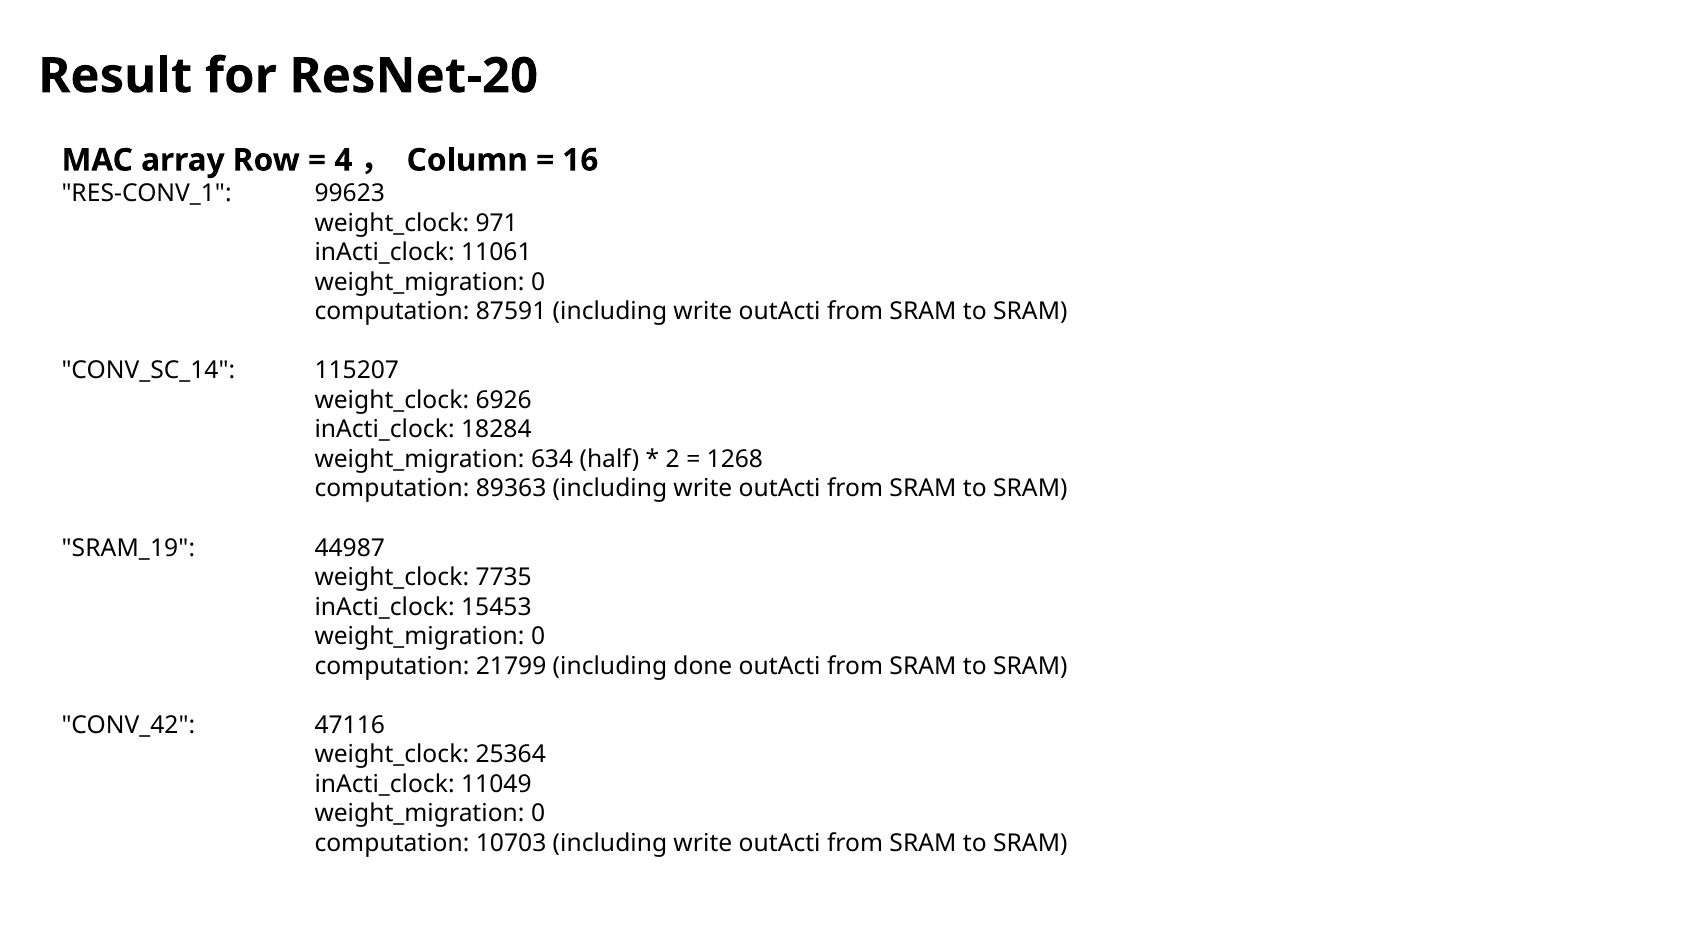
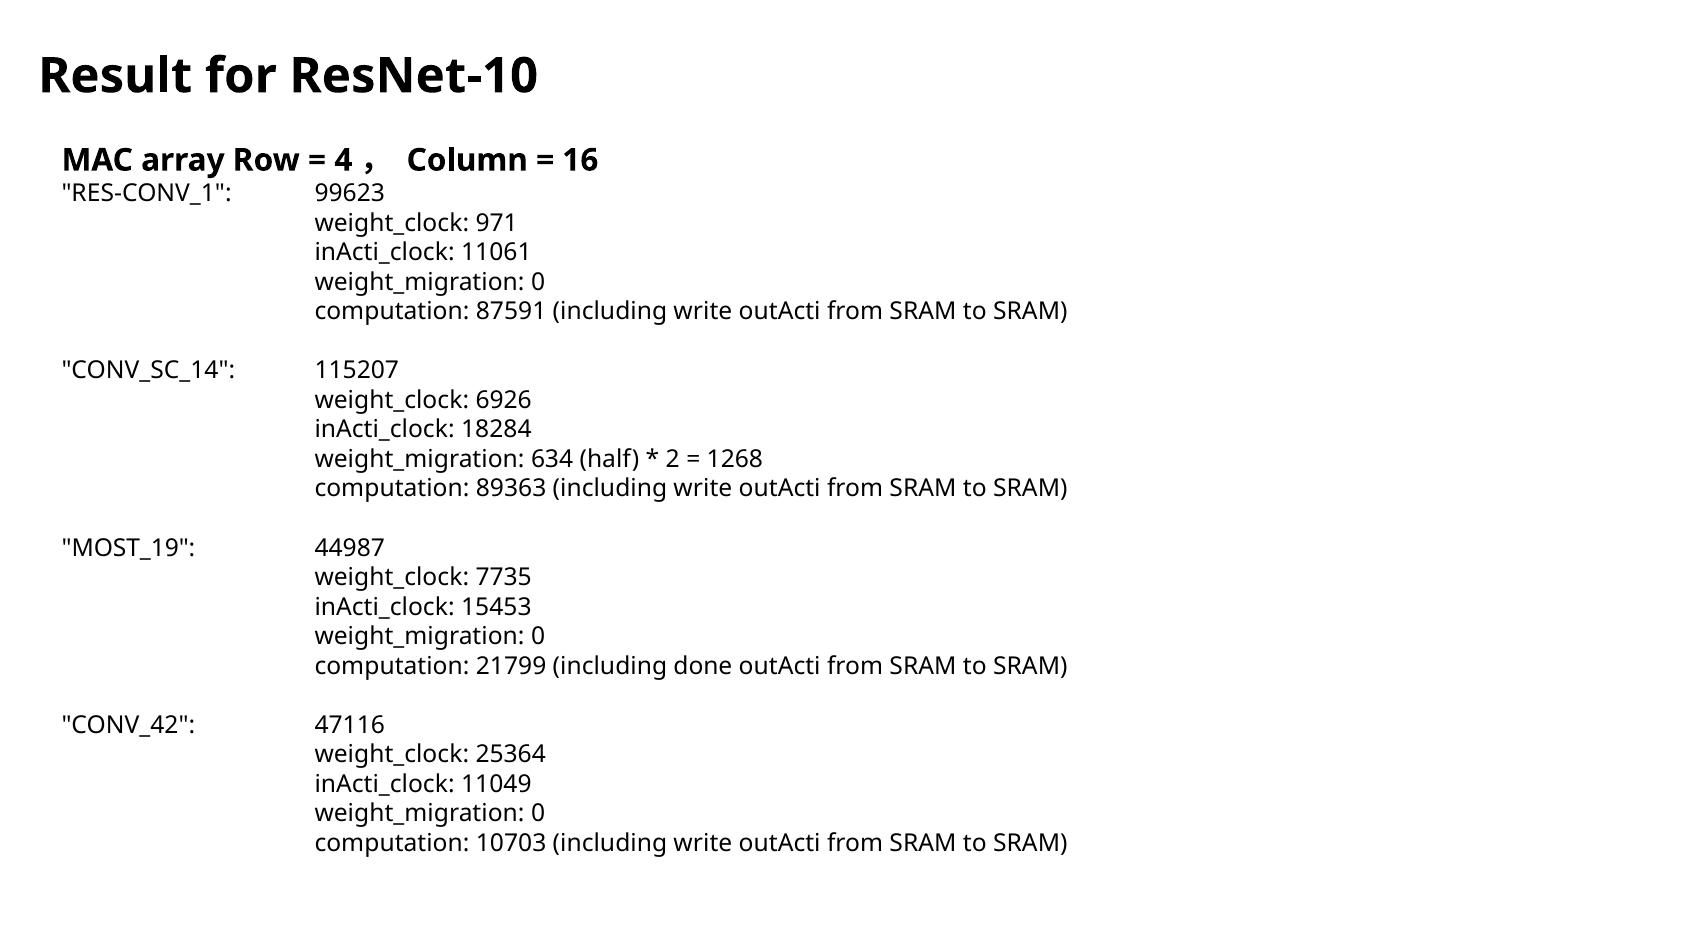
ResNet-20: ResNet-20 -> ResNet-10
SRAM_19: SRAM_19 -> MOST_19
